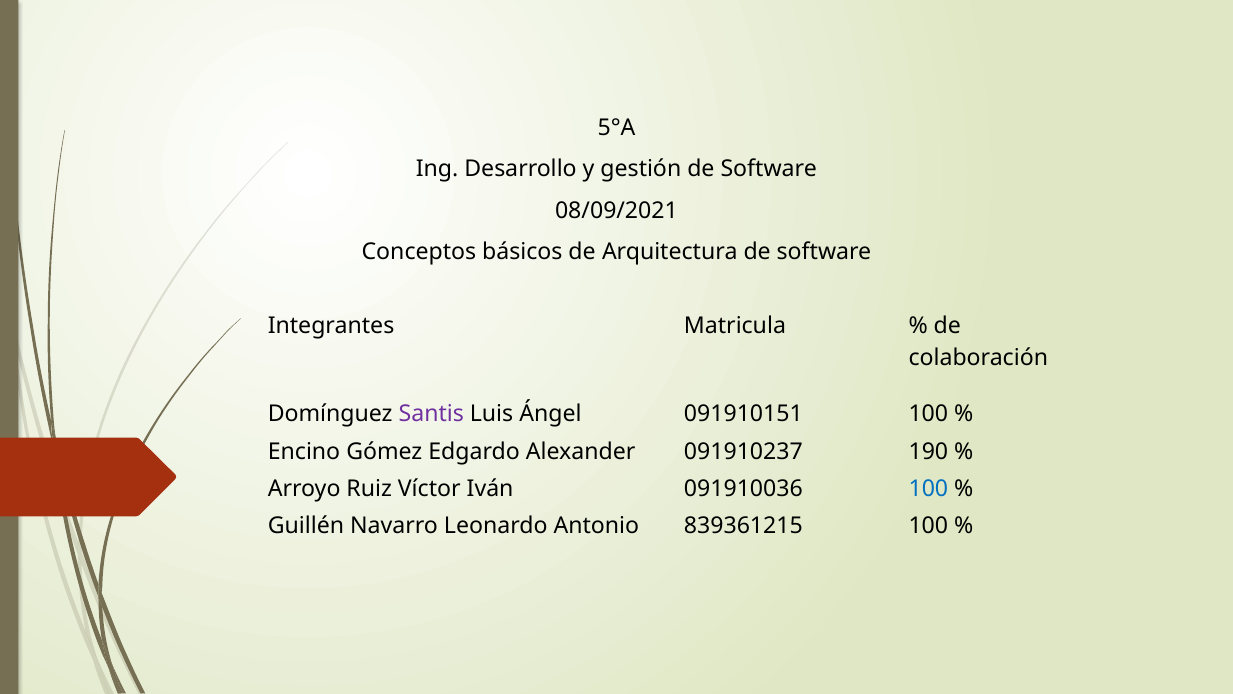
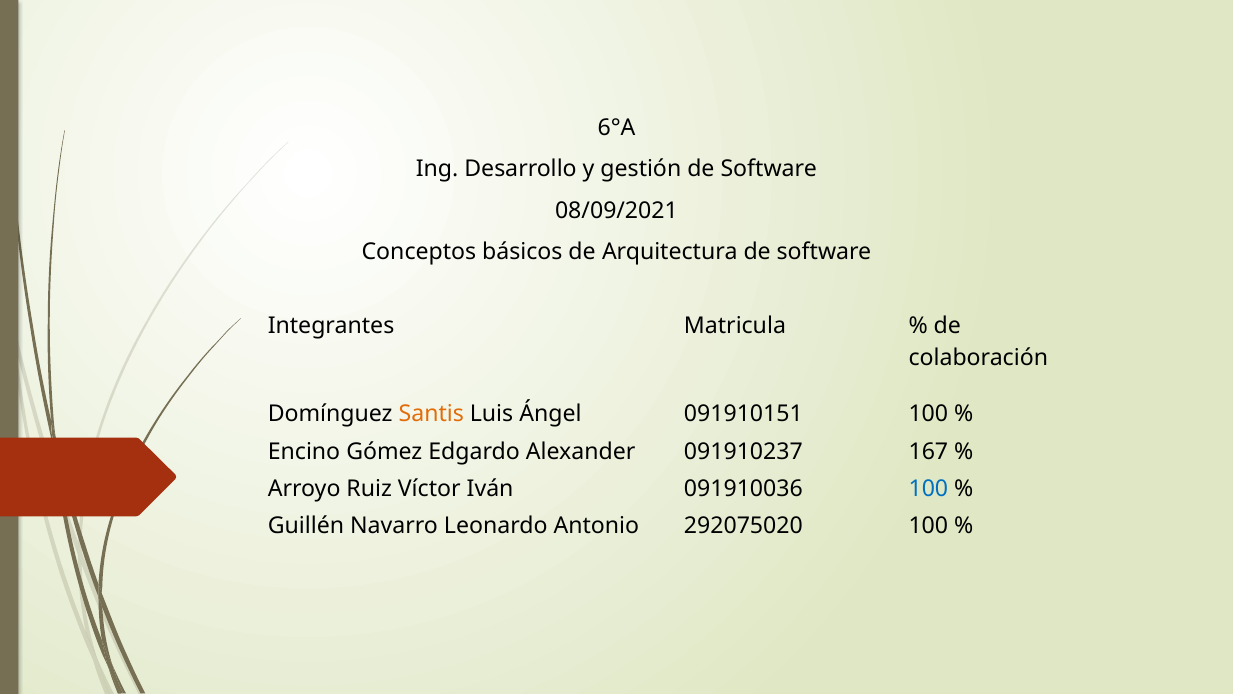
5°A: 5°A -> 6°A
Santis colour: purple -> orange
190: 190 -> 167
839361215: 839361215 -> 292075020
